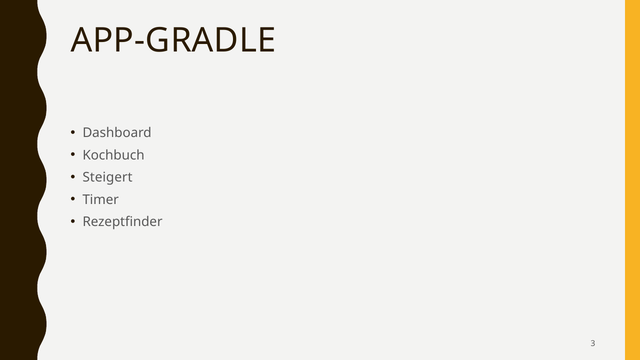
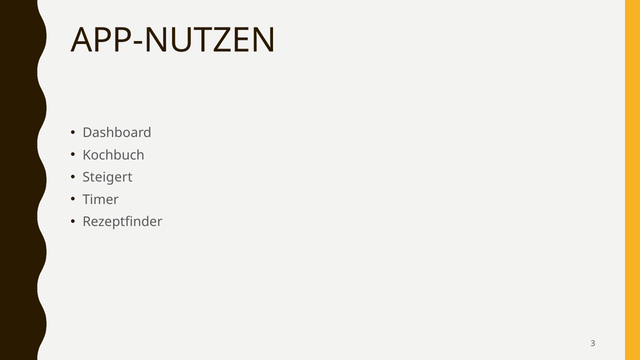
APP-GRADLE: APP-GRADLE -> APP-NUTZEN
